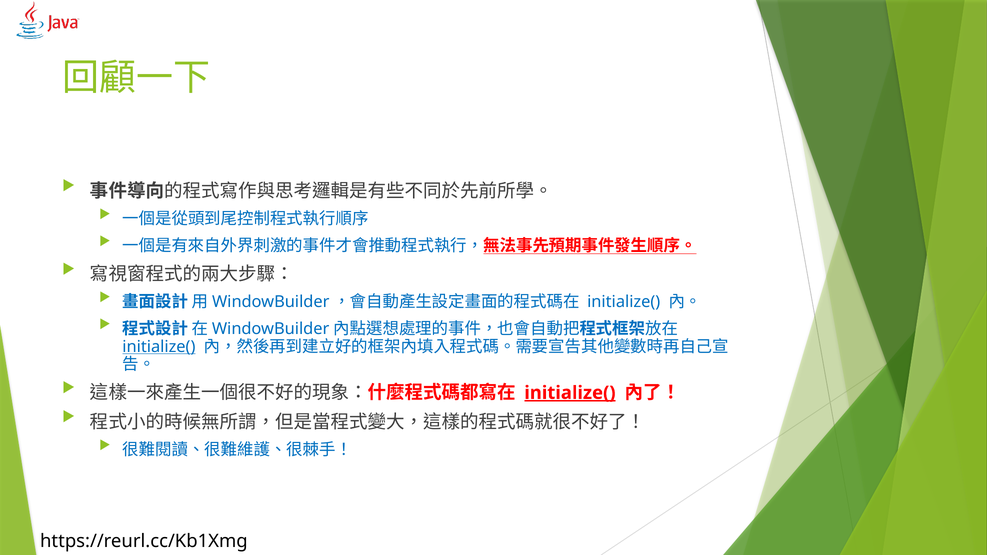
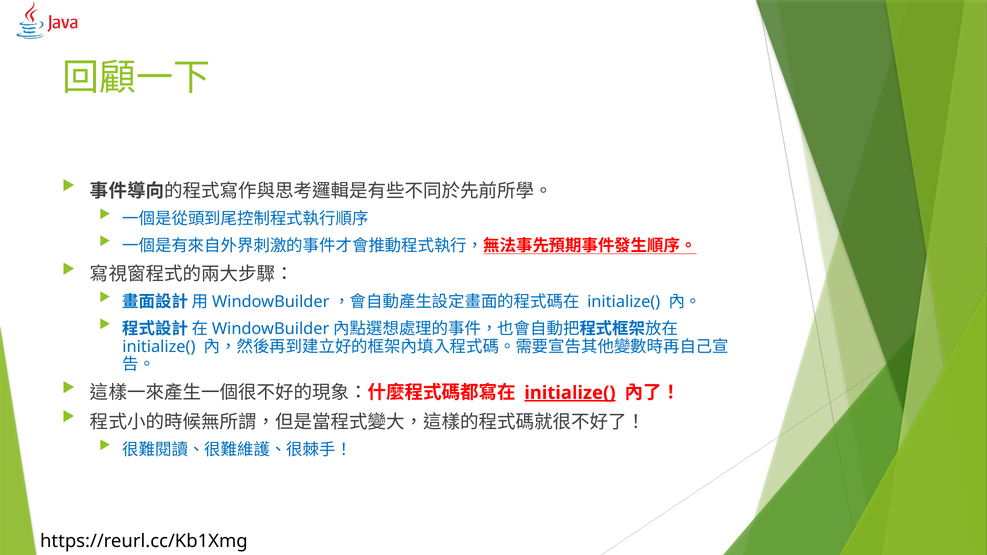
initialize( at (159, 347) underline: present -> none
